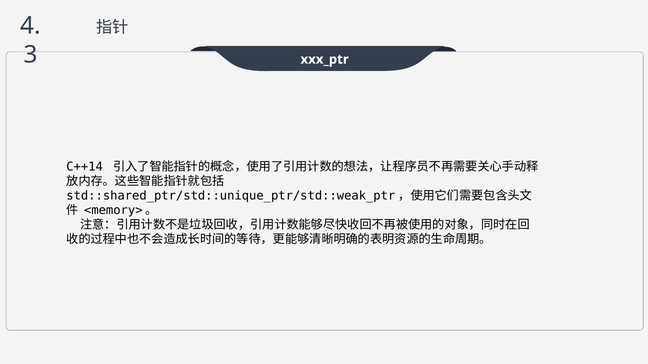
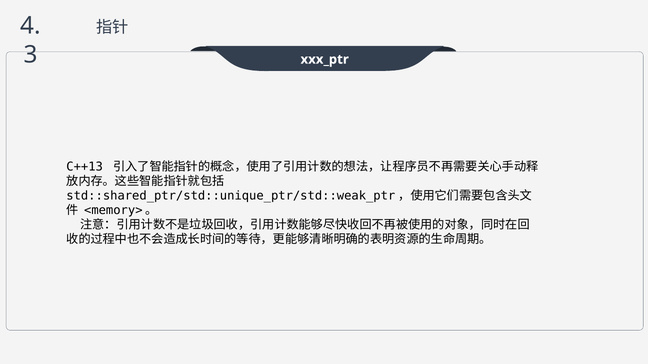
C++14: C++14 -> C++13
